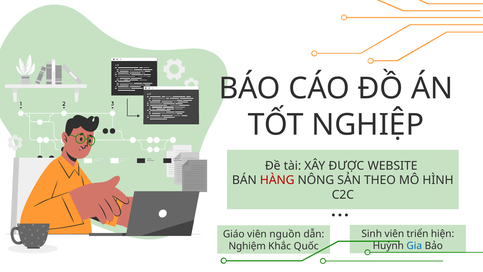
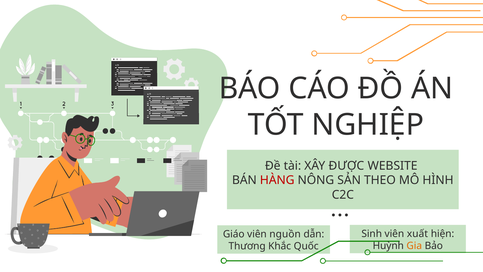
triển: triển -> xuất
Gia colour: blue -> orange
Nghiệm: Nghiệm -> Thương
